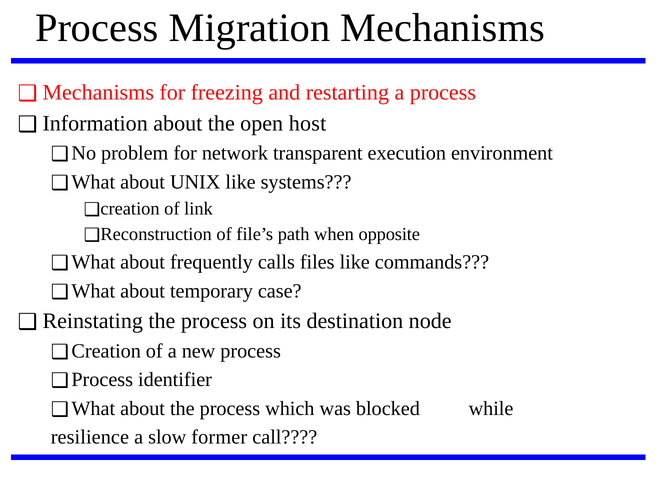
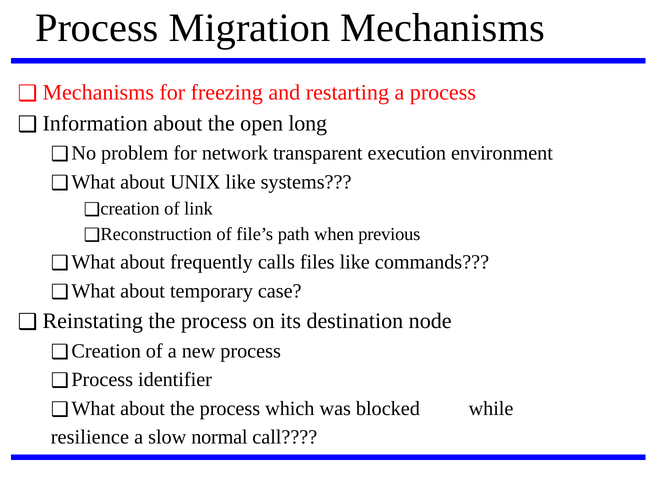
host: host -> long
opposite: opposite -> previous
former: former -> normal
